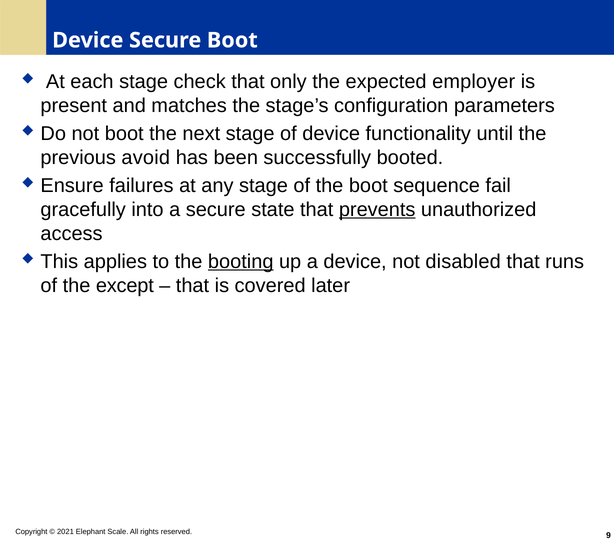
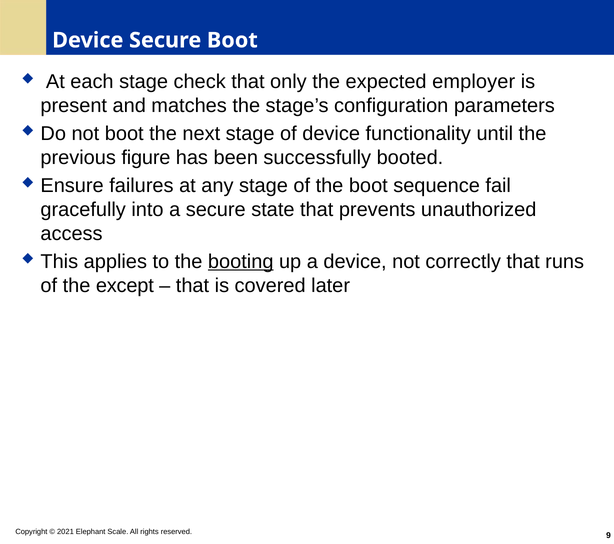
avoid: avoid -> figure
prevents underline: present -> none
disabled: disabled -> correctly
